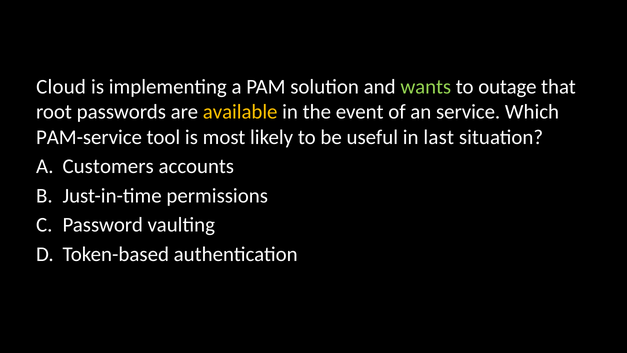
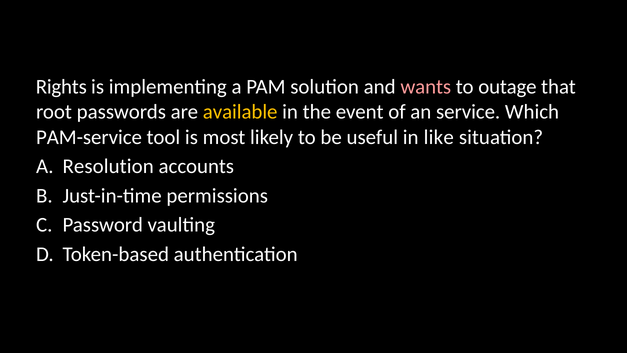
Cloud: Cloud -> Rights
wants colour: light green -> pink
last: last -> like
Customers: Customers -> Resolution
